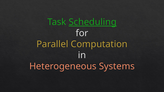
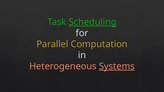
Systems underline: none -> present
